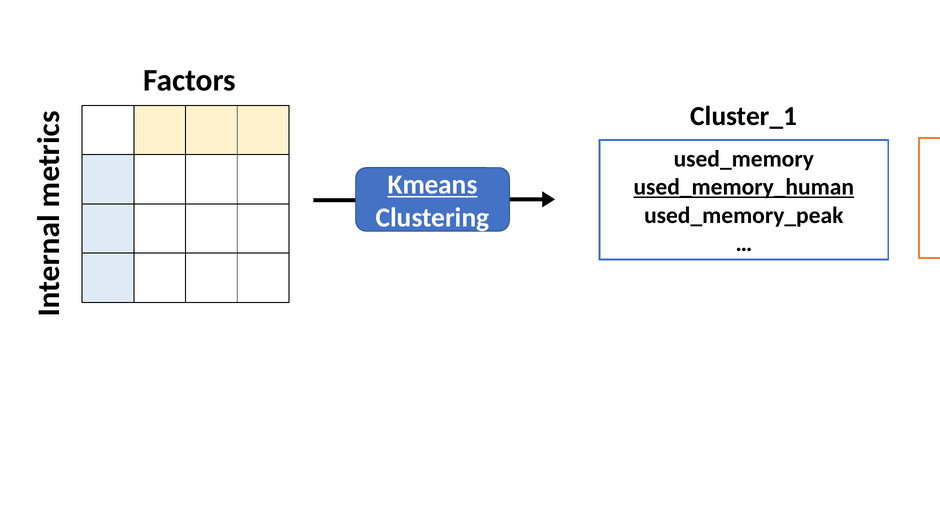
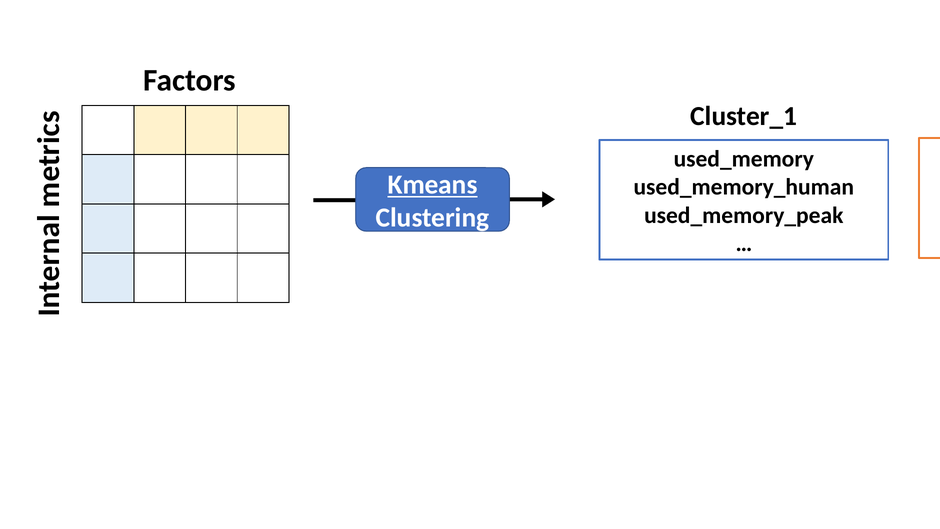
used_memory_human underline: present -> none
